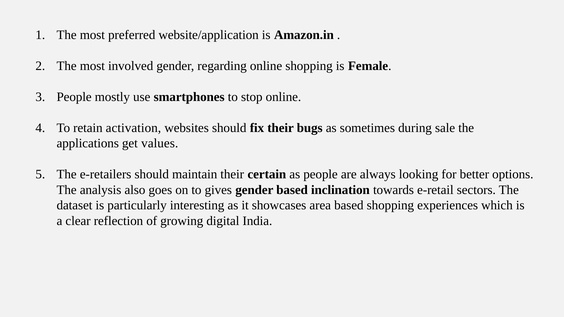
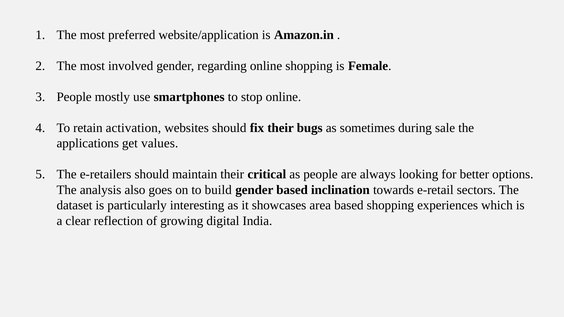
certain: certain -> critical
gives: gives -> build
